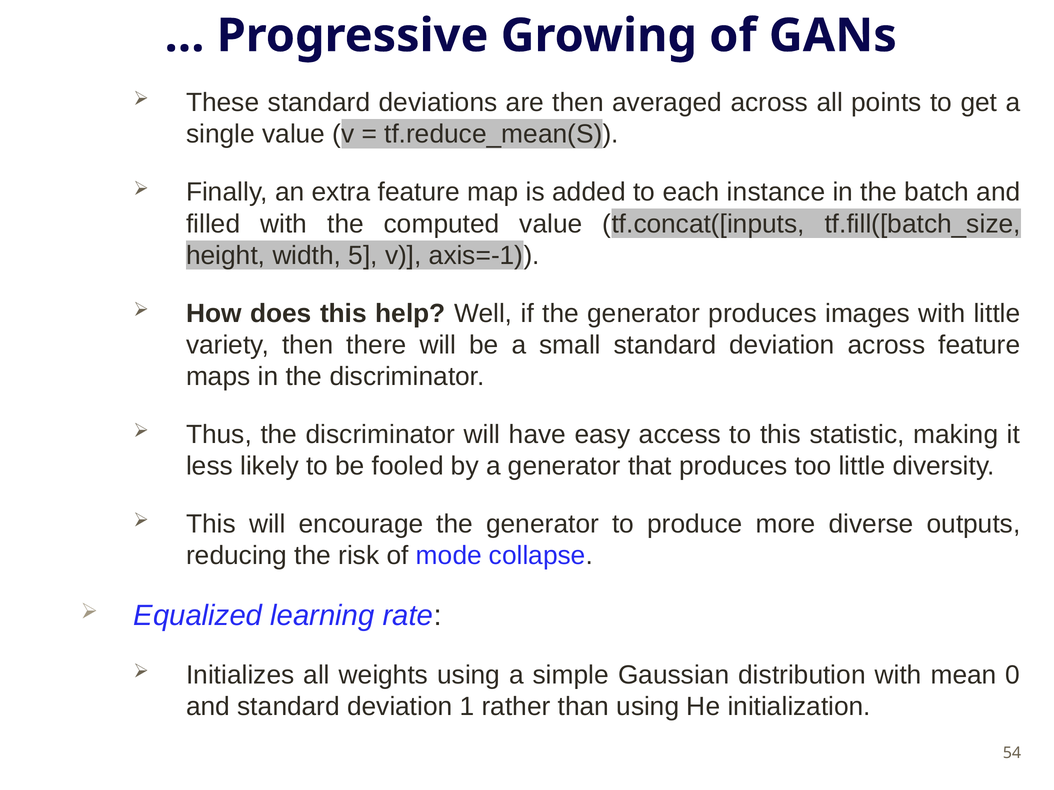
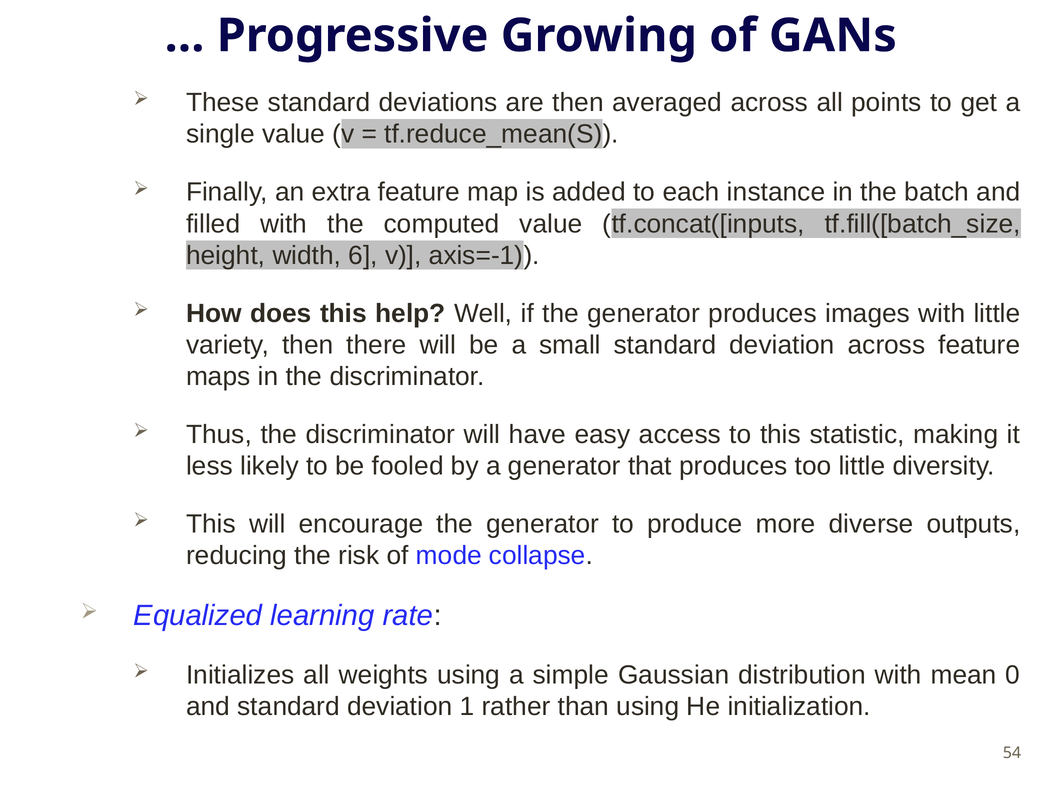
5: 5 -> 6
